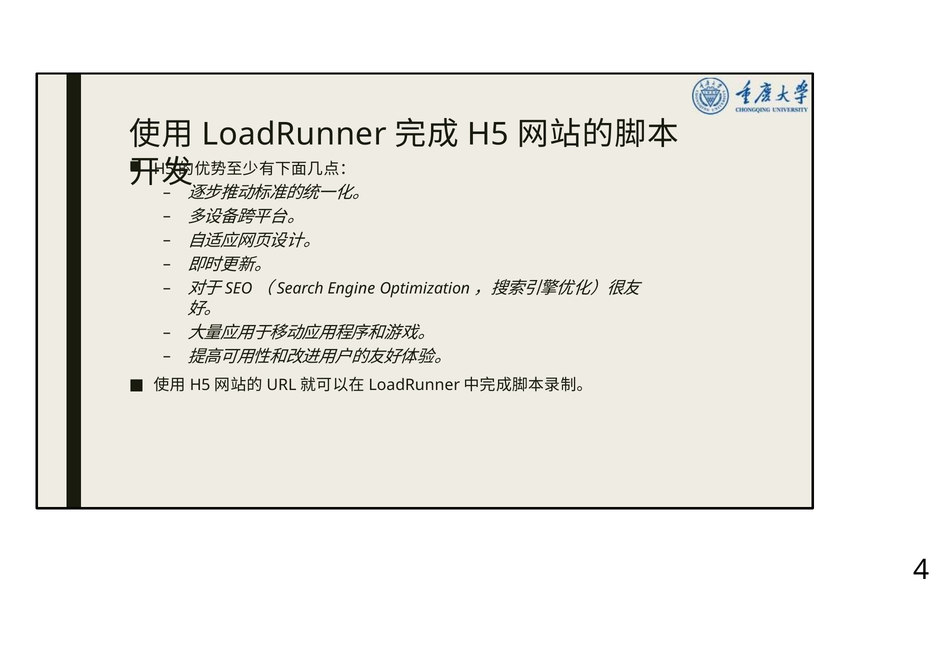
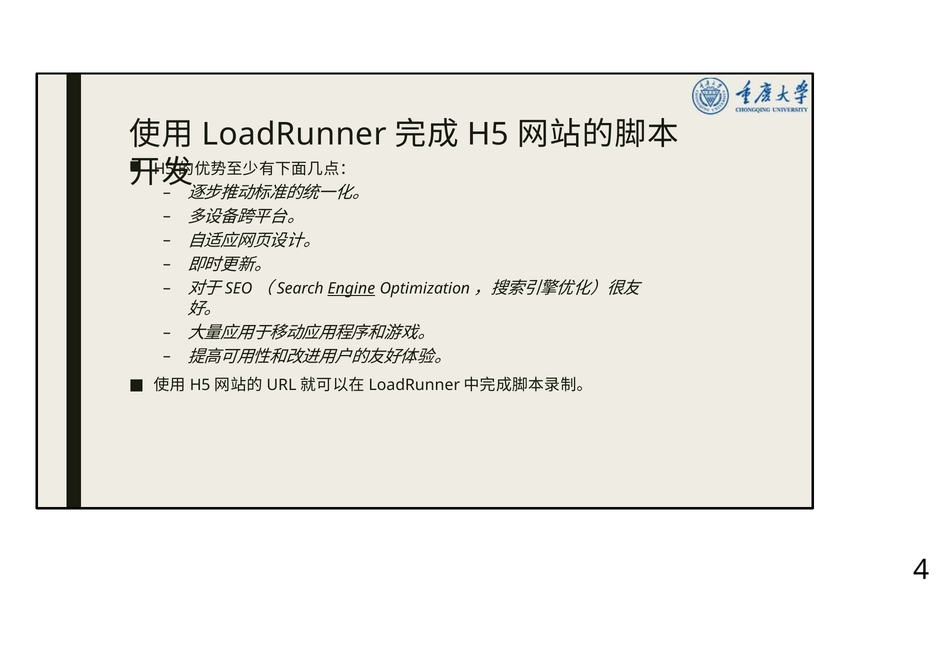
Engine underline: none -> present
